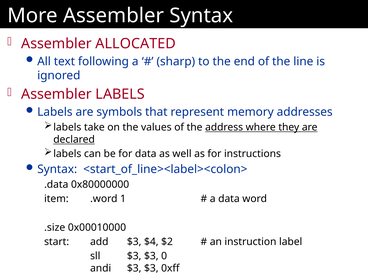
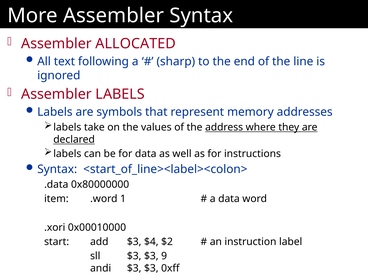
.size: .size -> .xori
0: 0 -> 9
